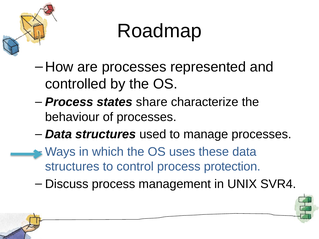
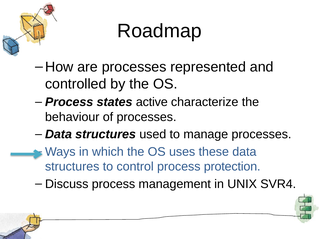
share: share -> active
